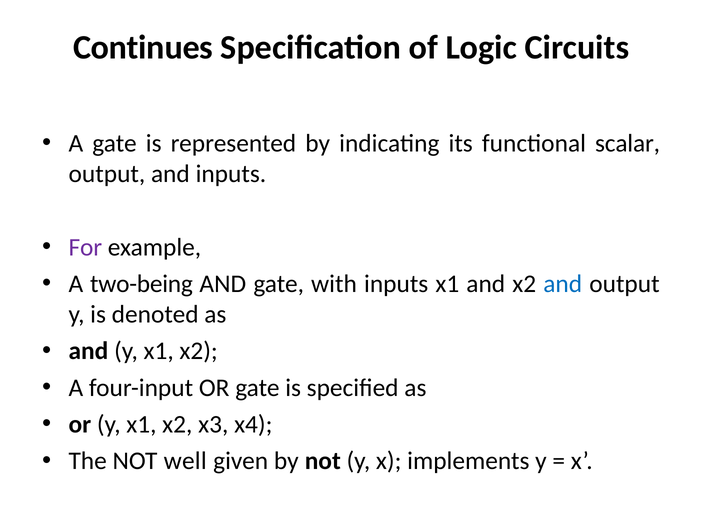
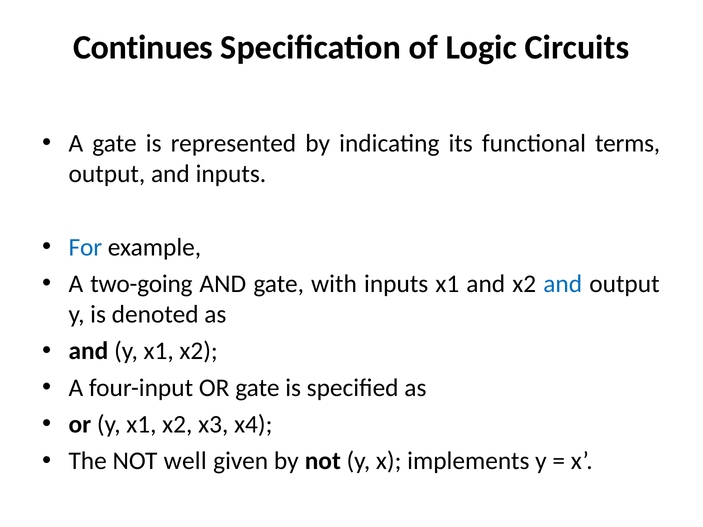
scalar: scalar -> terms
For colour: purple -> blue
two-being: two-being -> two-going
